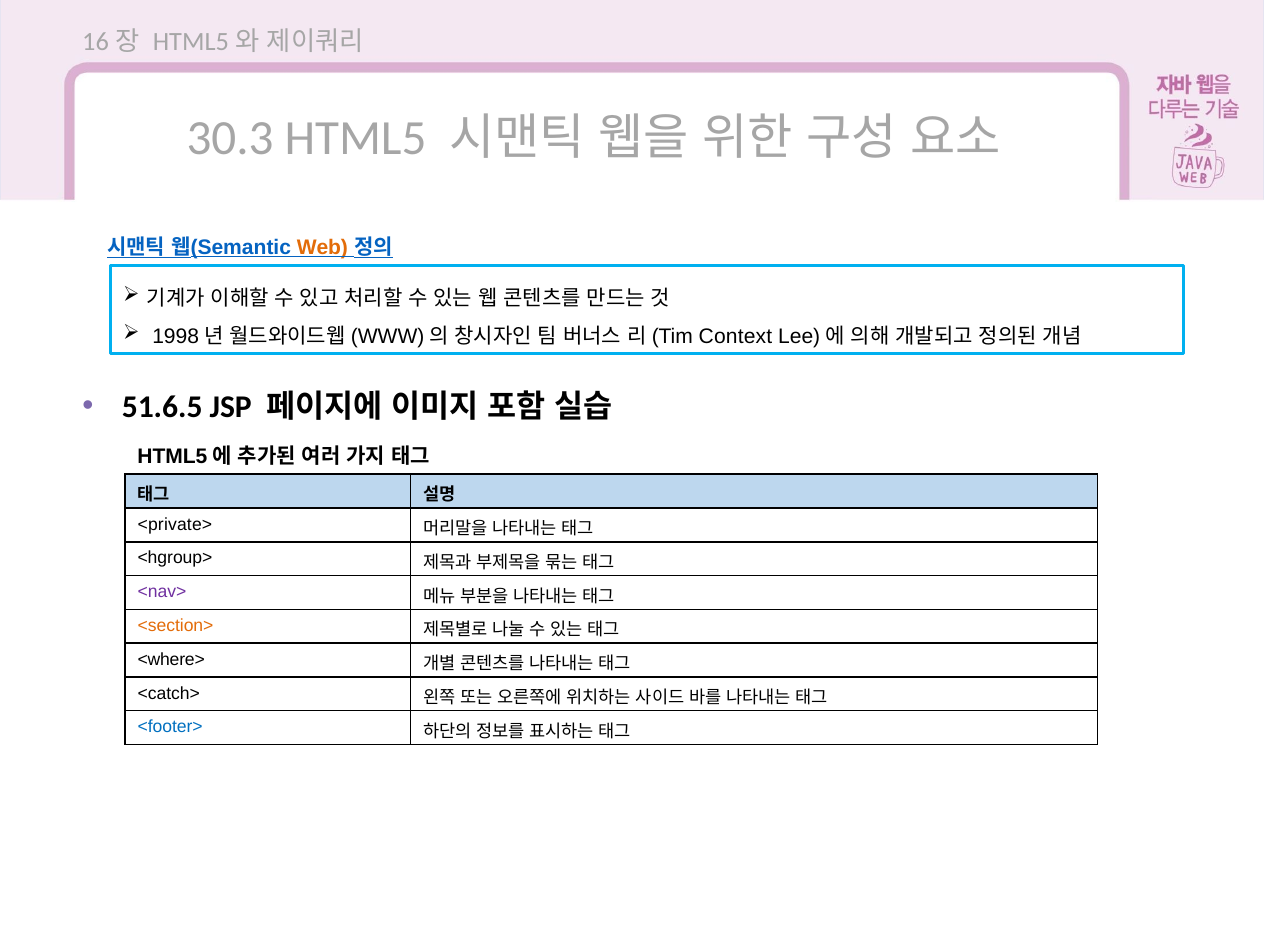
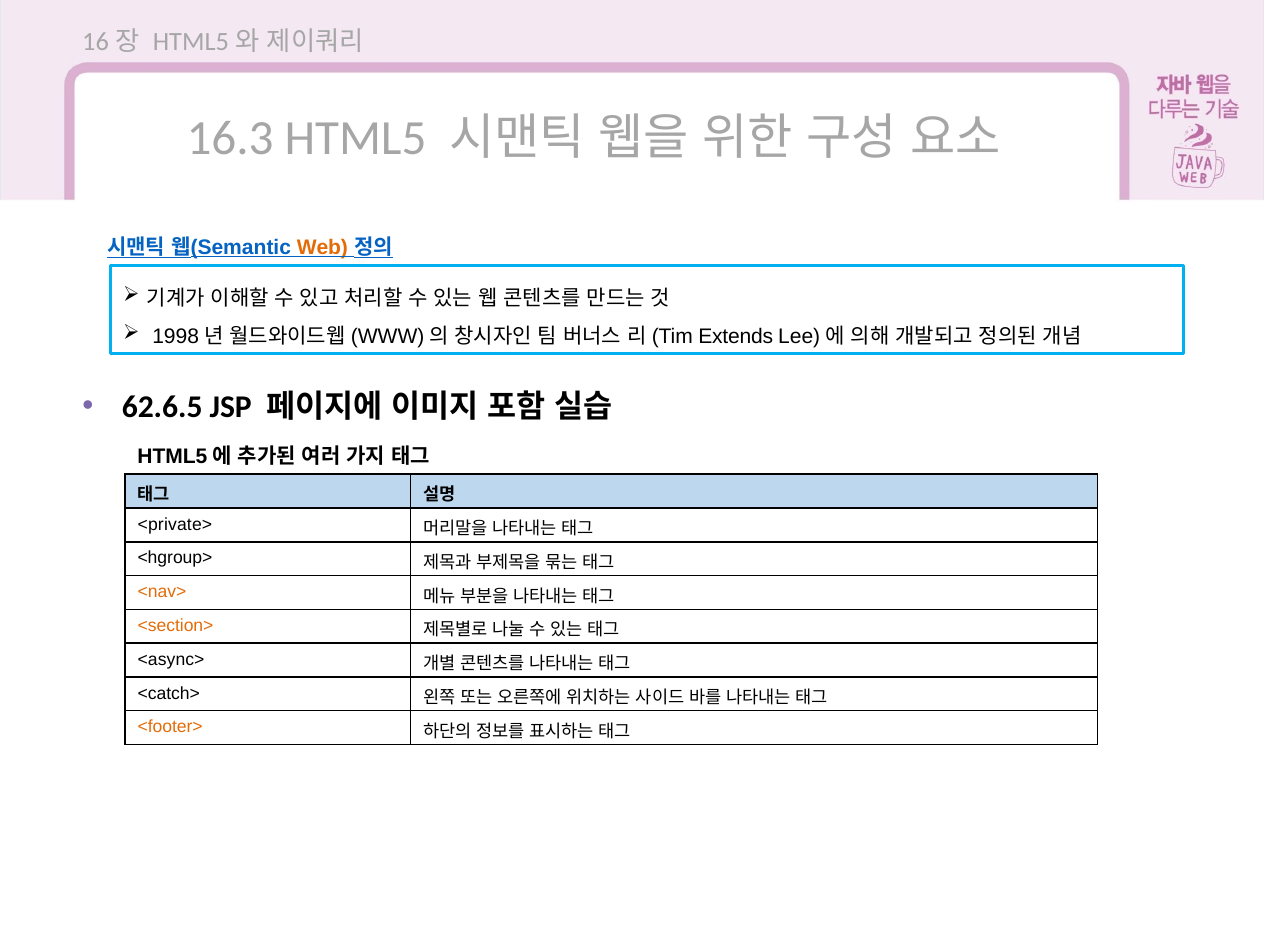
30.3: 30.3 -> 16.3
Context: Context -> Extends
51.6.5: 51.6.5 -> 62.6.5
<nav> colour: purple -> orange
<where>: <where> -> <async>
<footer> colour: blue -> orange
